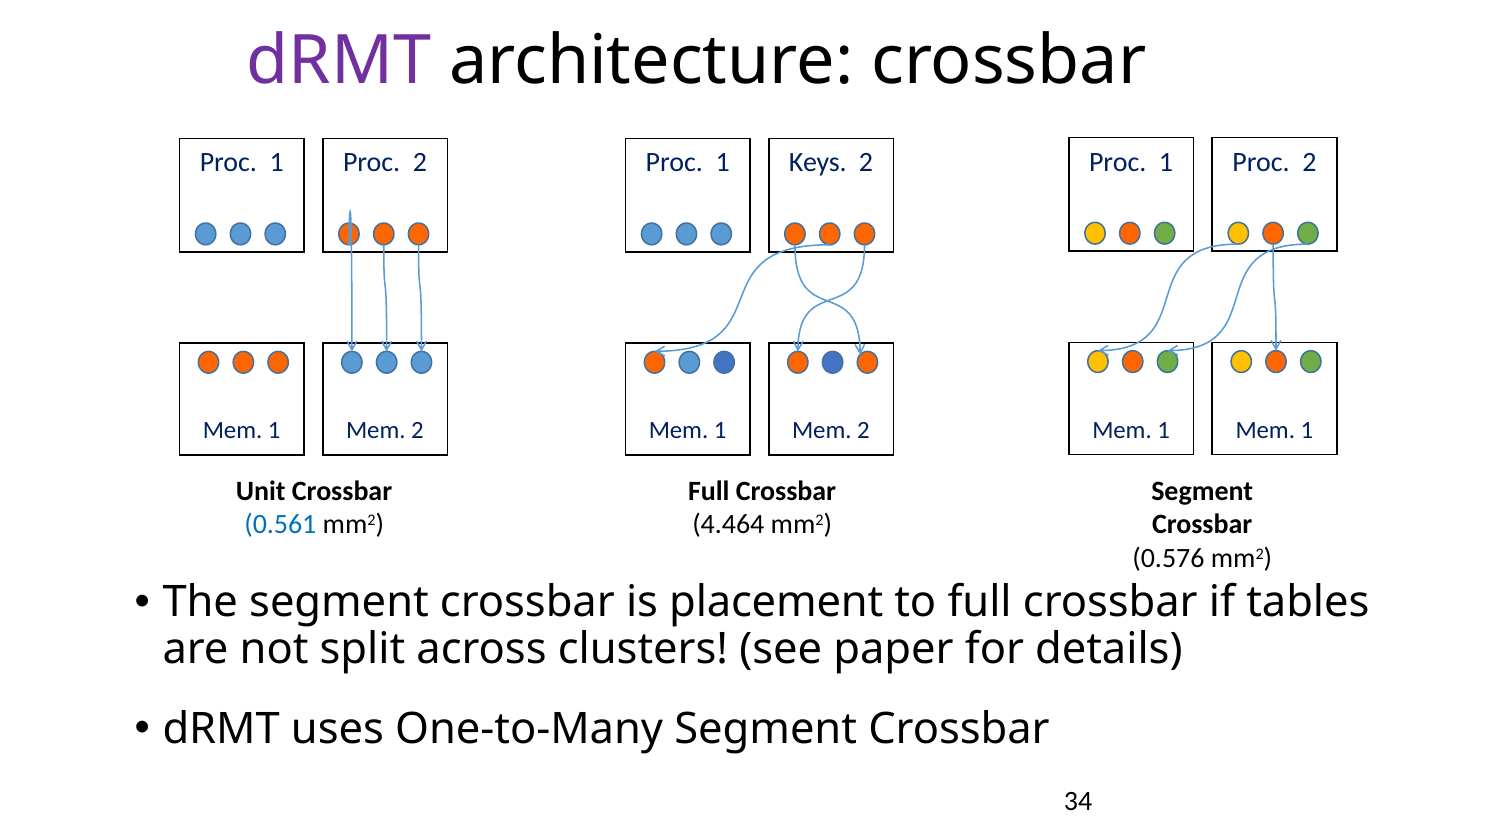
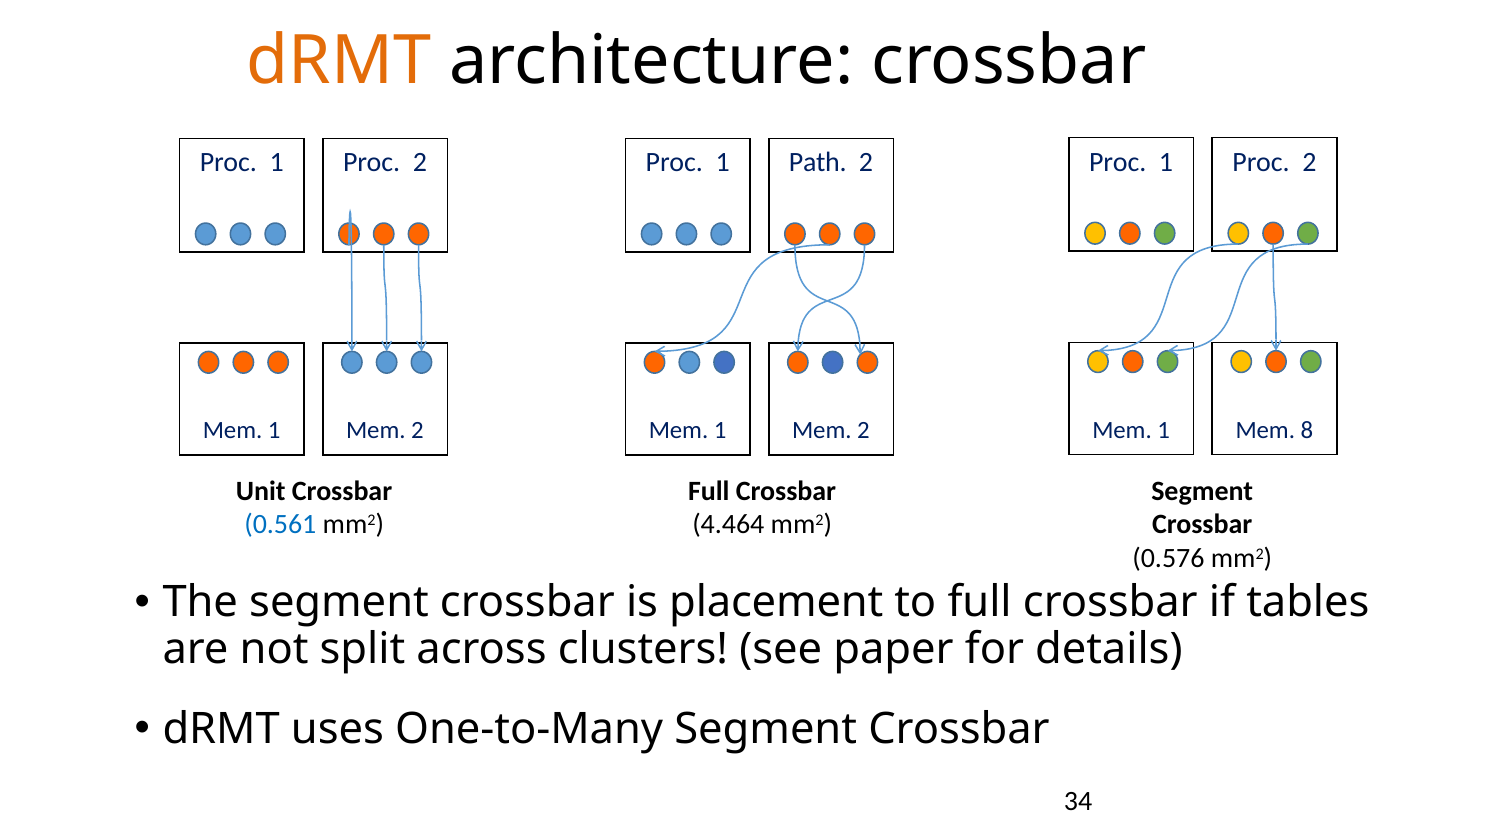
dRMT at (339, 61) colour: purple -> orange
Keys: Keys -> Path
1 at (1307, 430): 1 -> 8
